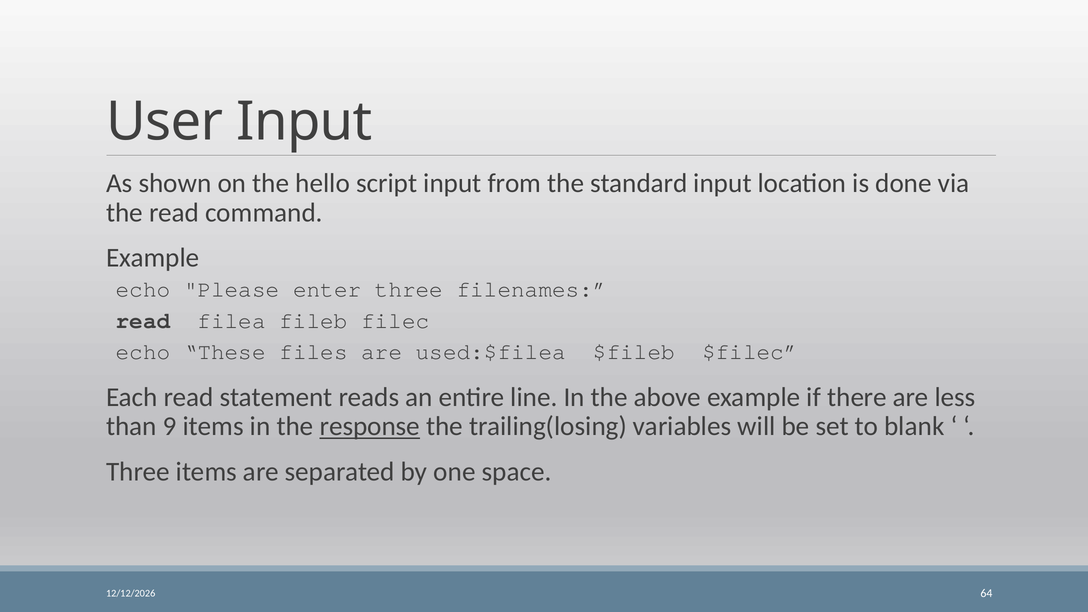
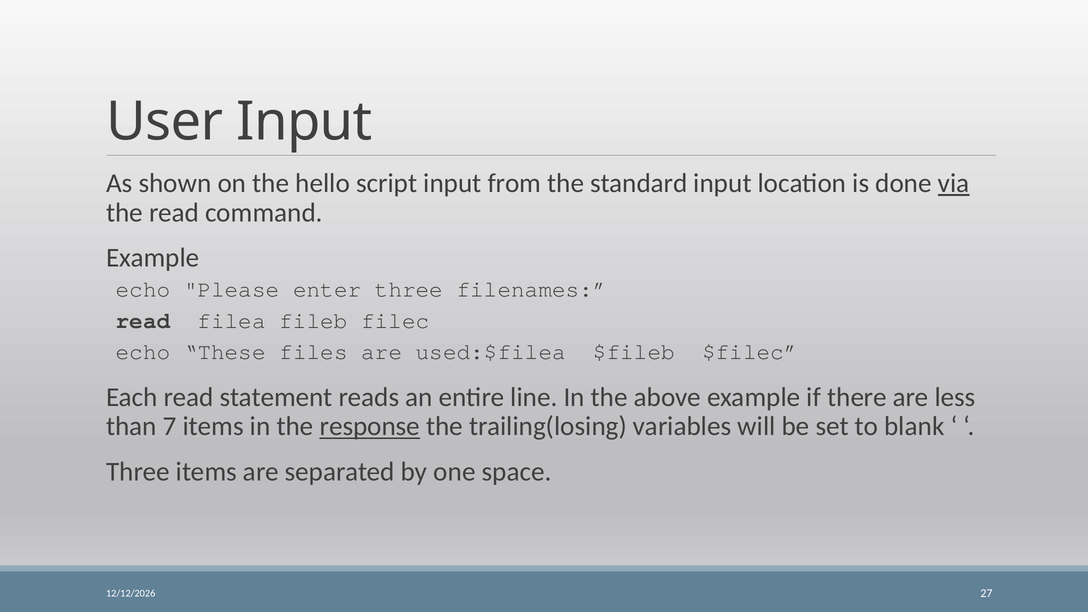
via underline: none -> present
9: 9 -> 7
64: 64 -> 27
